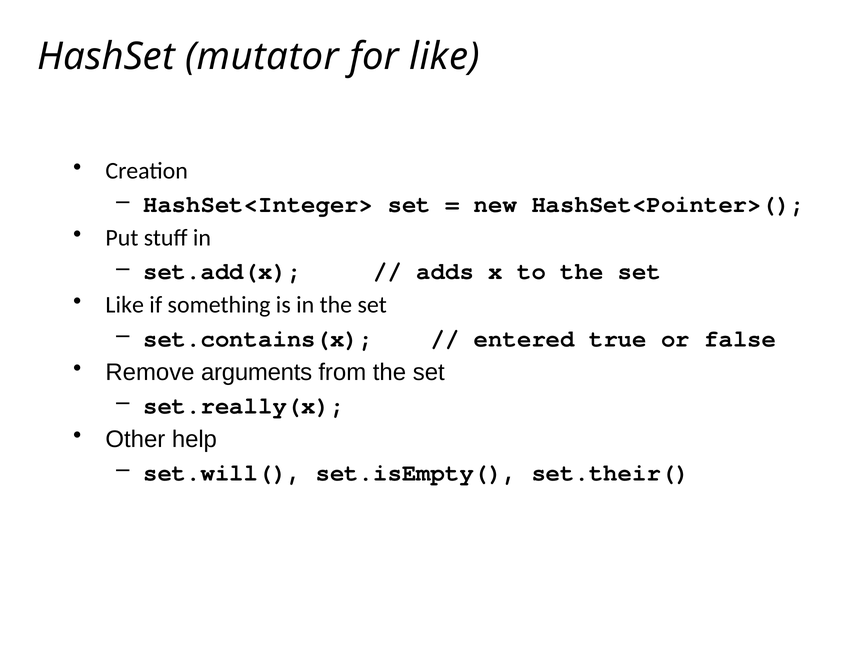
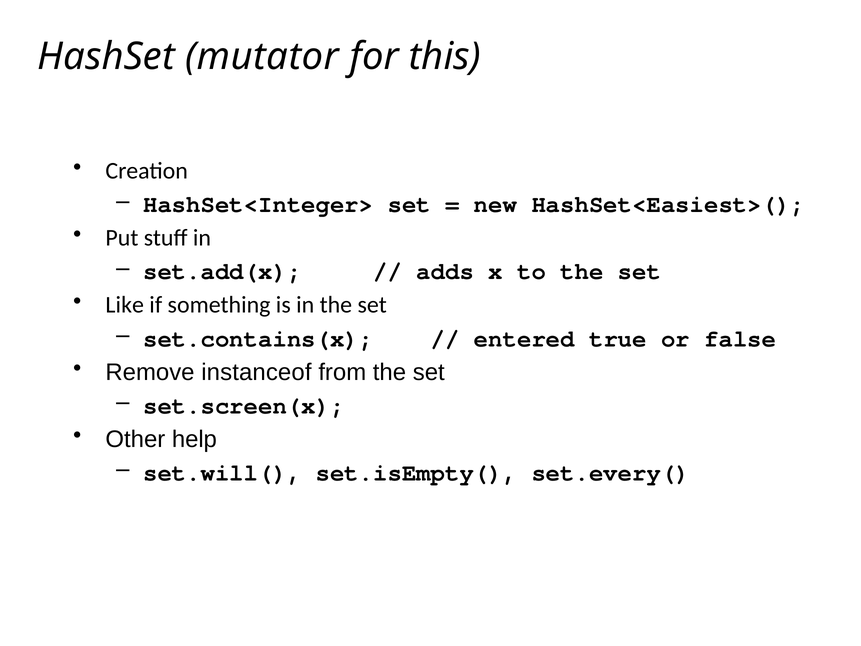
for like: like -> this
HashSet<Pointer>(: HashSet<Pointer>( -> HashSet<Easiest>(
arguments: arguments -> instanceof
set.really(x: set.really(x -> set.screen(x
set.their(: set.their( -> set.every(
